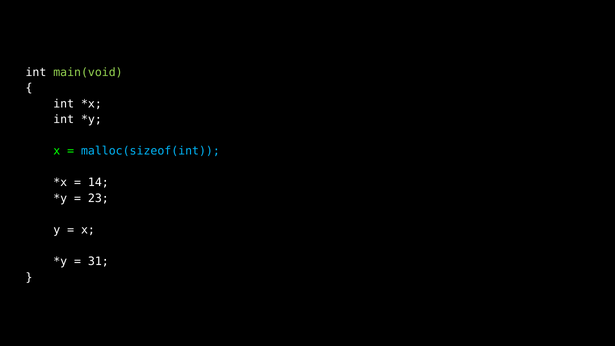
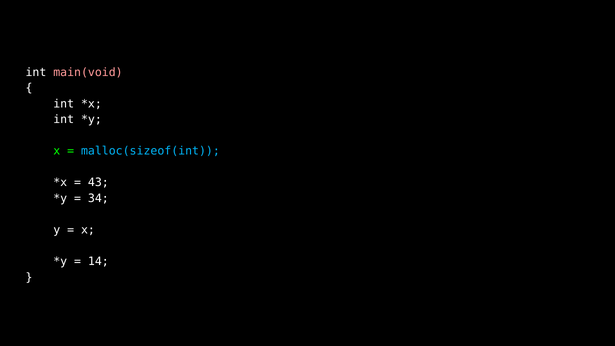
main(void colour: light green -> pink
14: 14 -> 43
23: 23 -> 34
31: 31 -> 14
